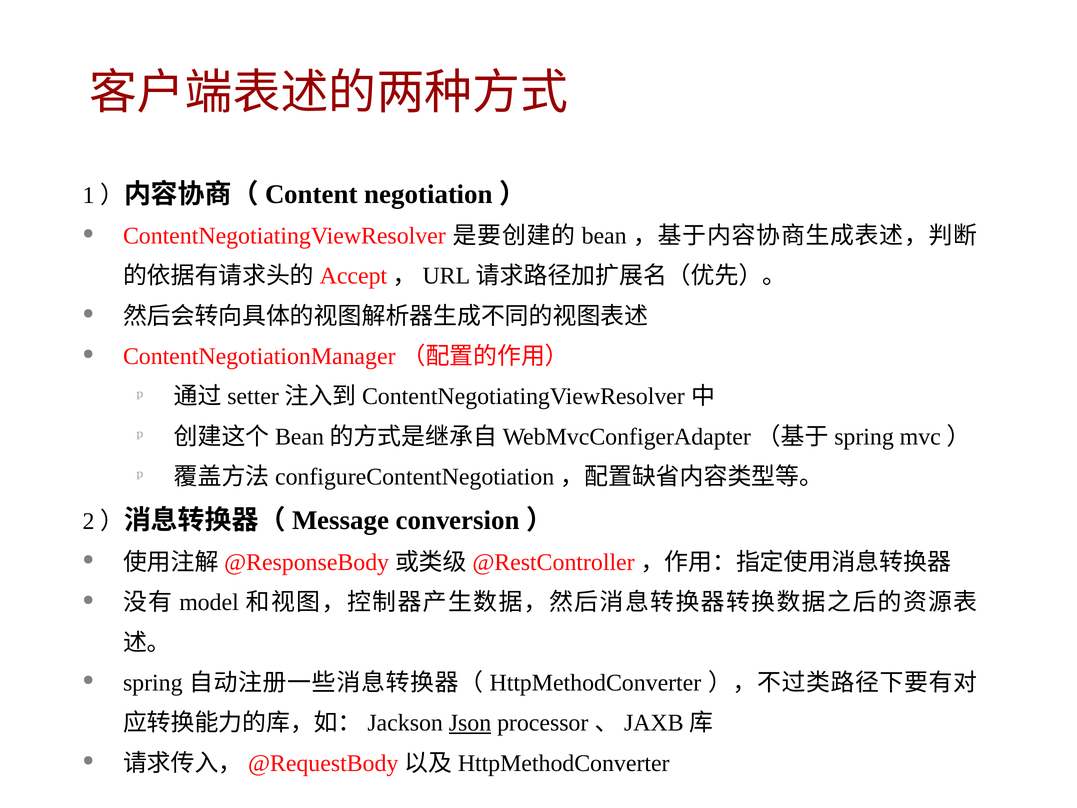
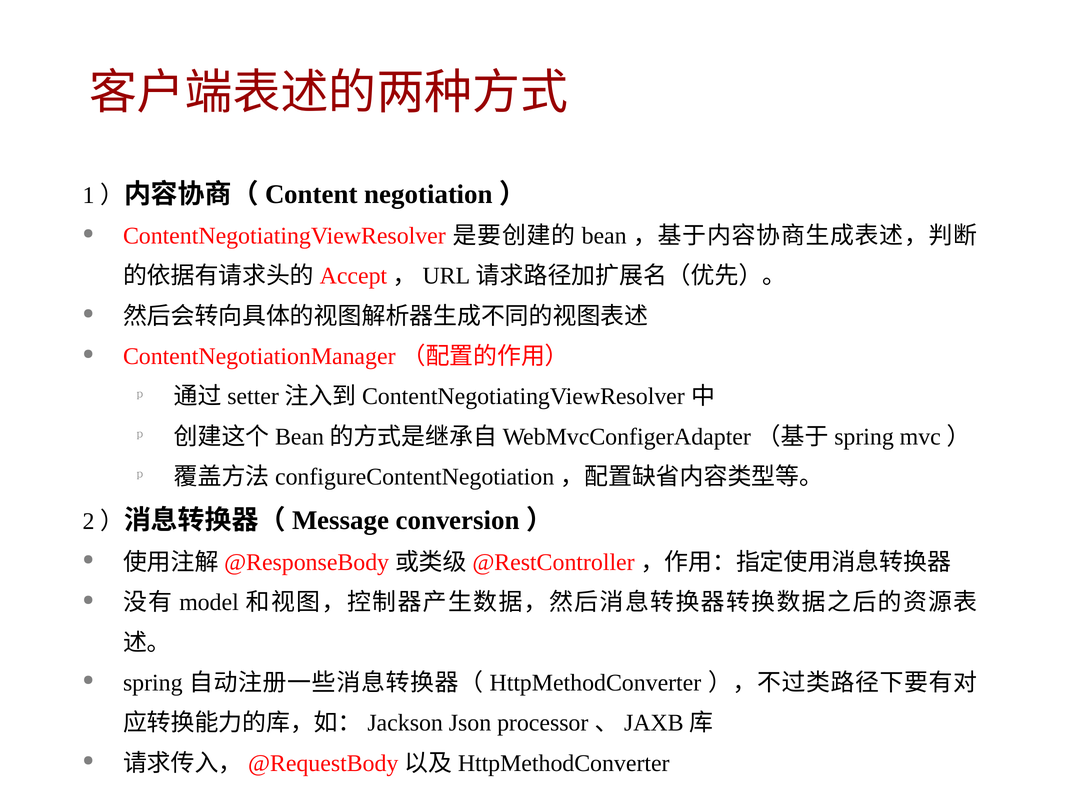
Json underline: present -> none
